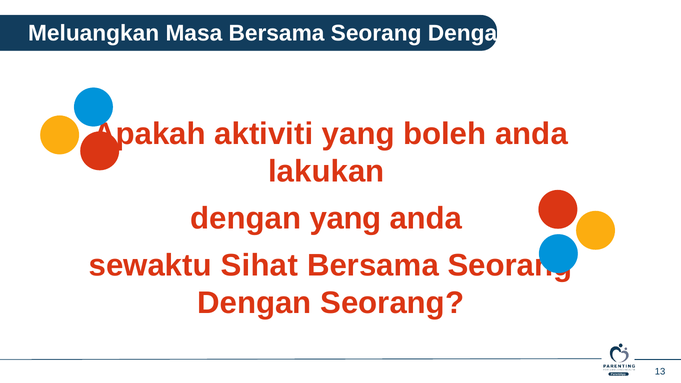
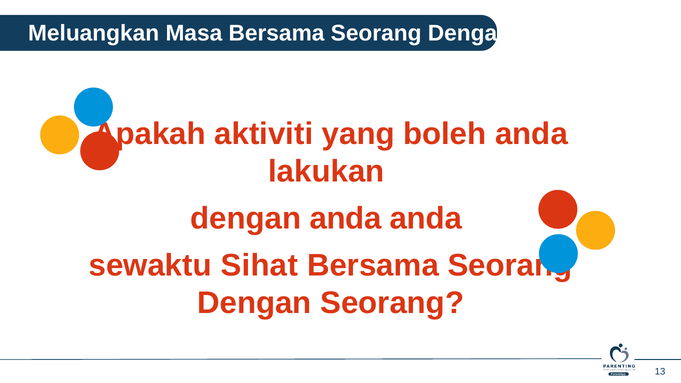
dengan yang: yang -> anda
